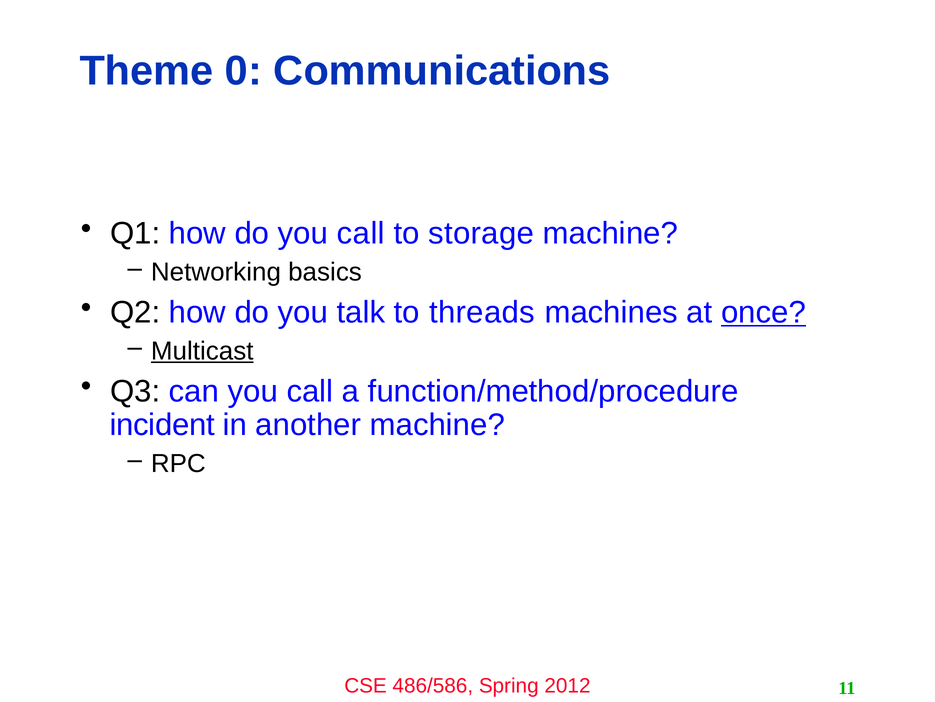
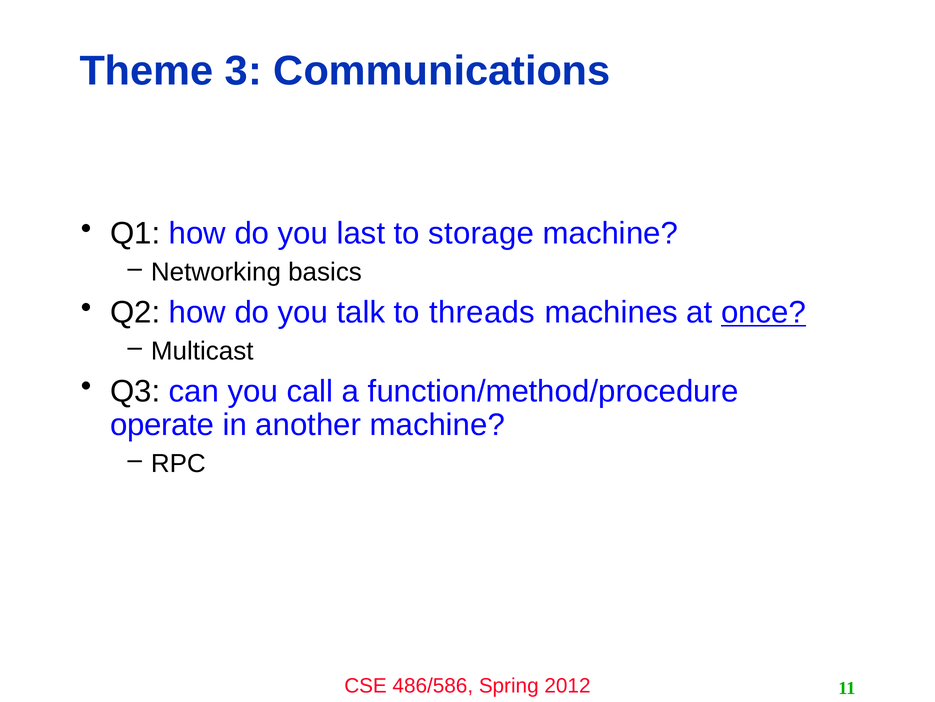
0: 0 -> 3
do you call: call -> last
Multicast underline: present -> none
incident: incident -> operate
